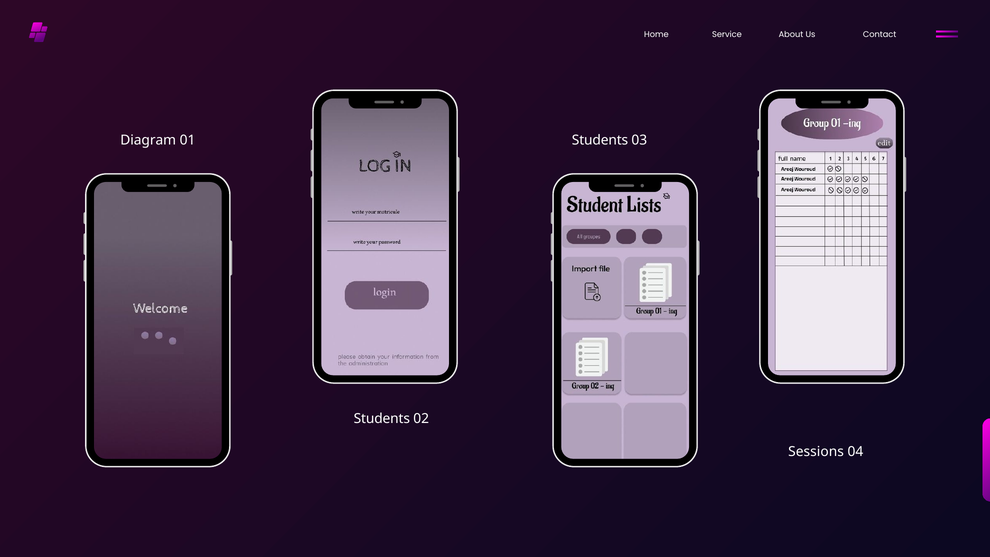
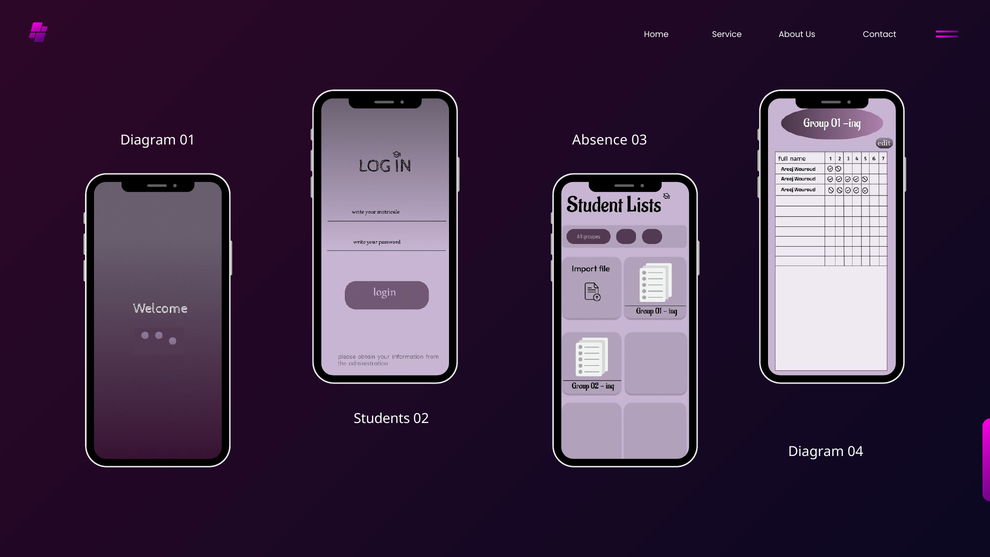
Students at (600, 140): Students -> Absence
Sessions at (816, 452): Sessions -> Diagram
